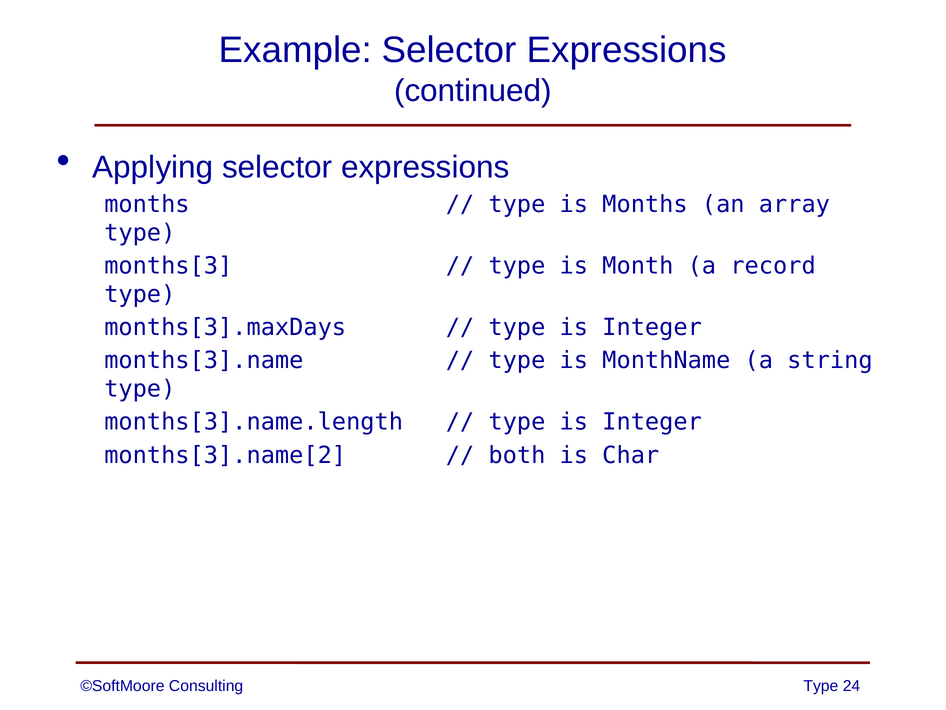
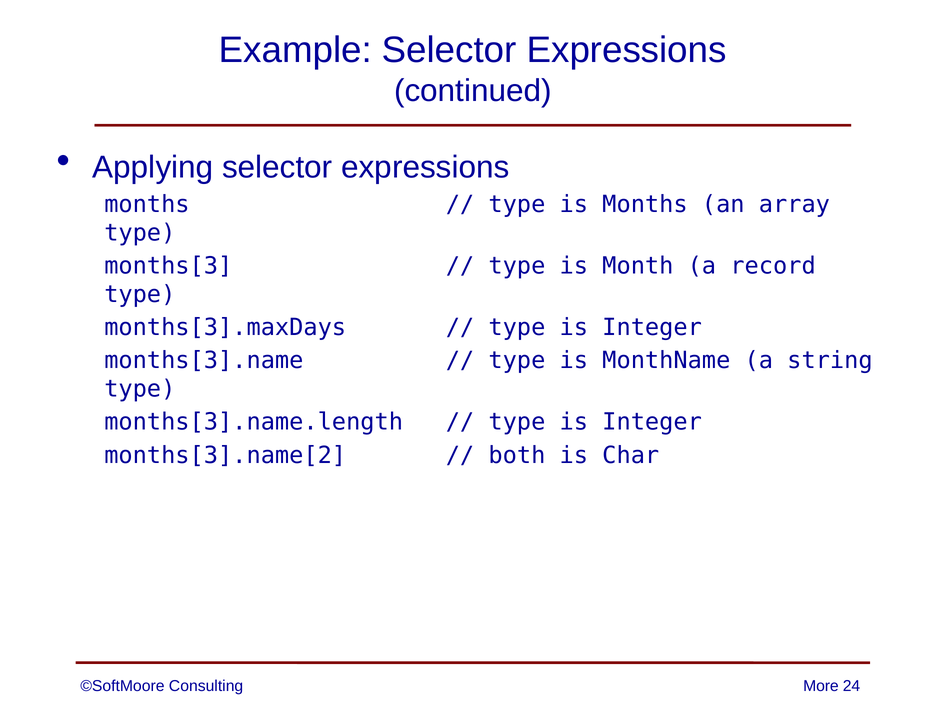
Type at (821, 685): Type -> More
